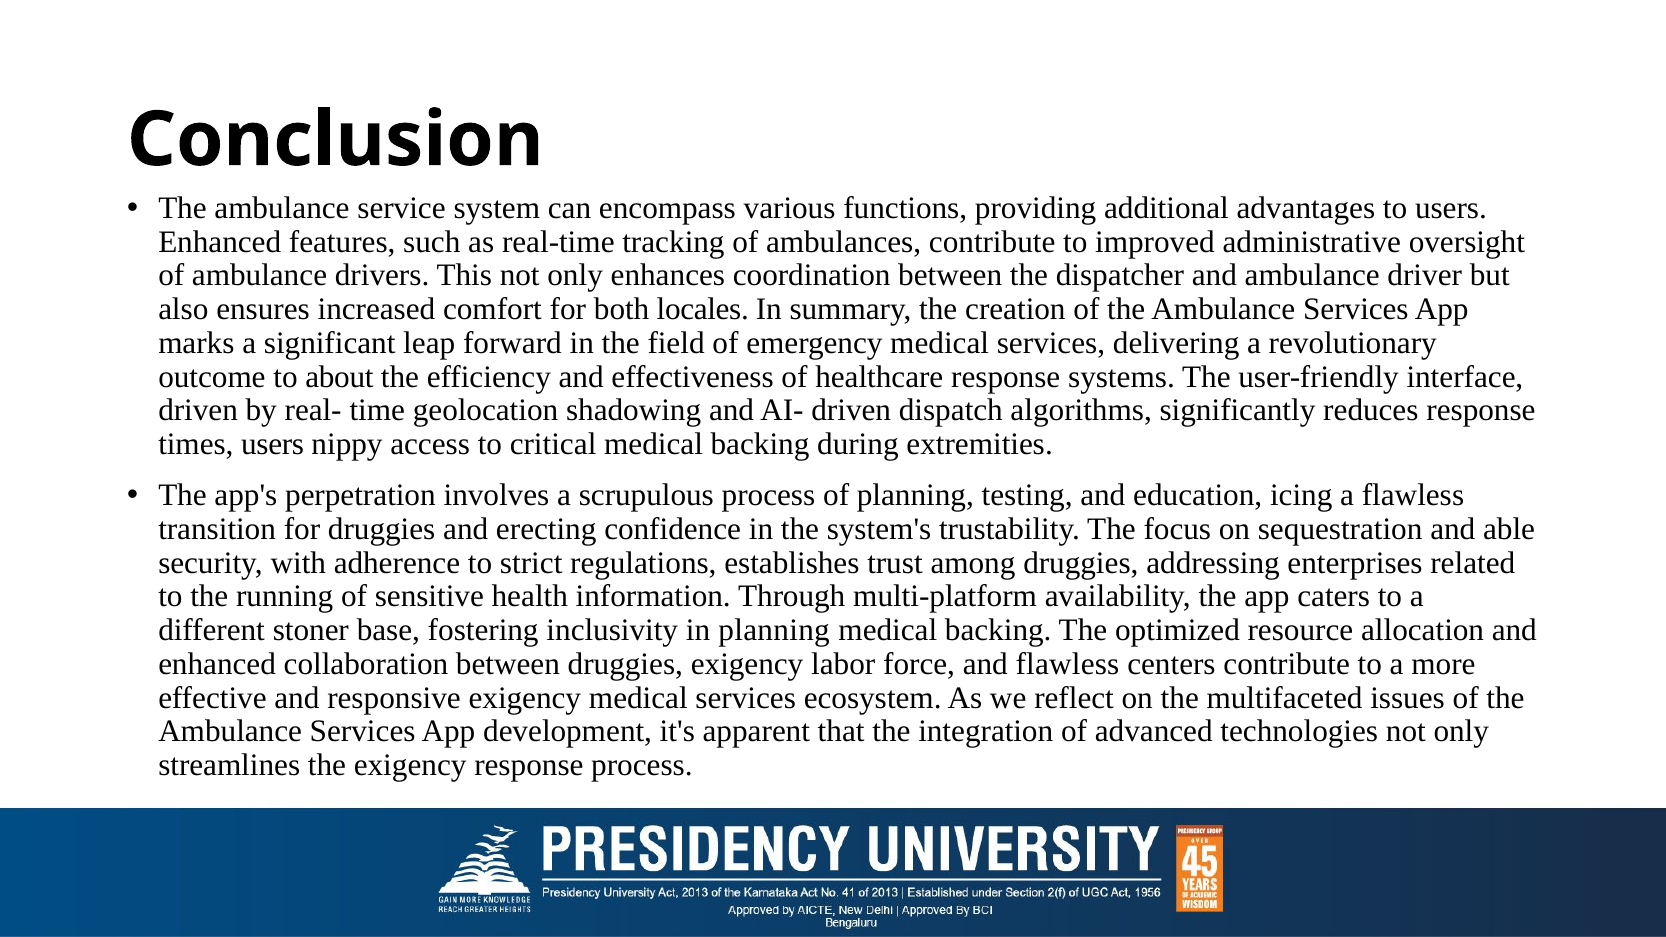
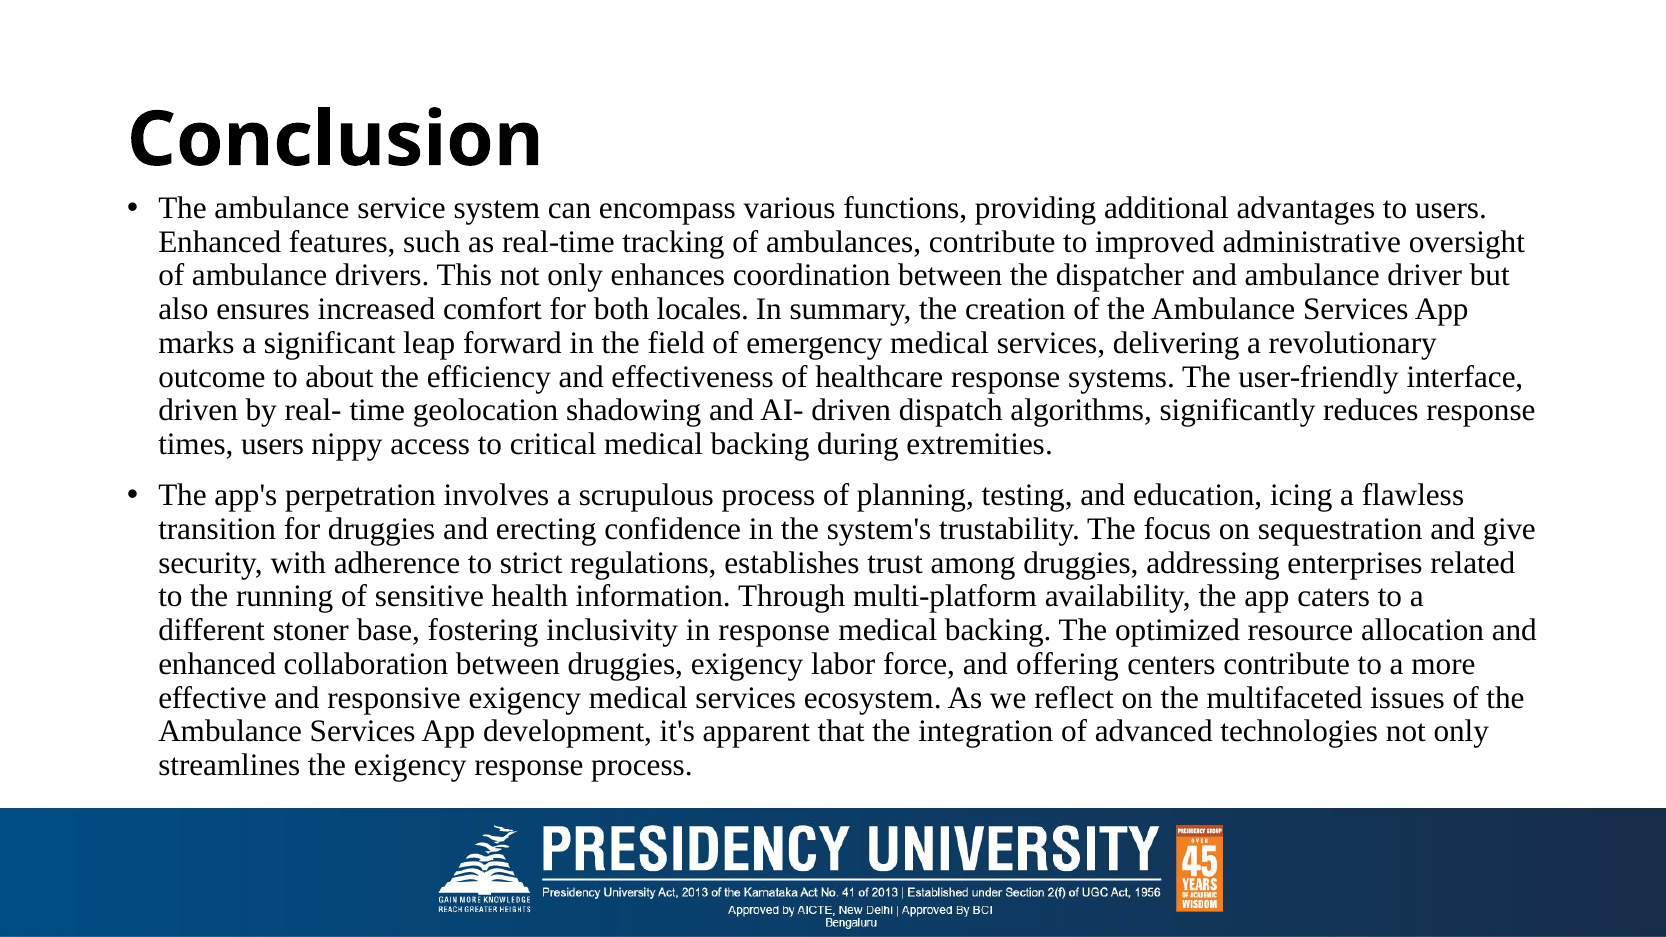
able: able -> give
in planning: planning -> response
and flawless: flawless -> offering
